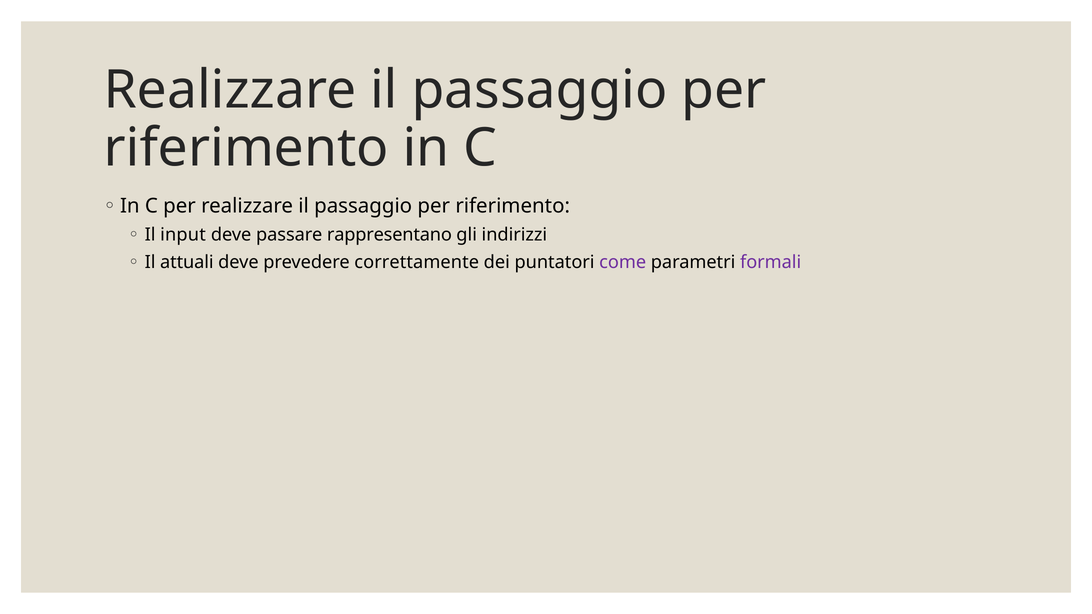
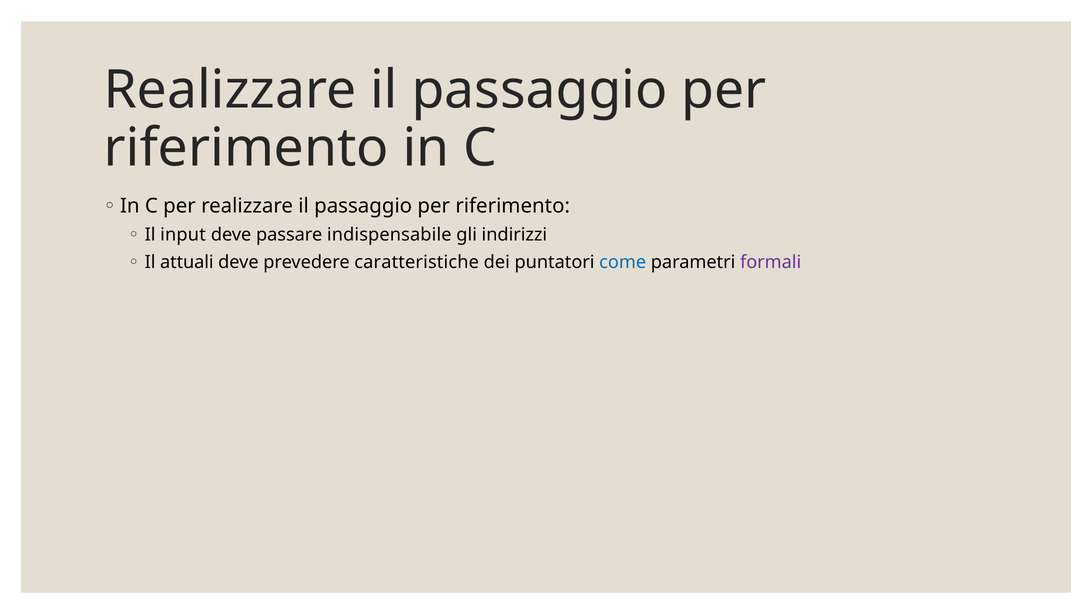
rappresentano: rappresentano -> indispensabile
correttamente: correttamente -> caratteristiche
come colour: purple -> blue
